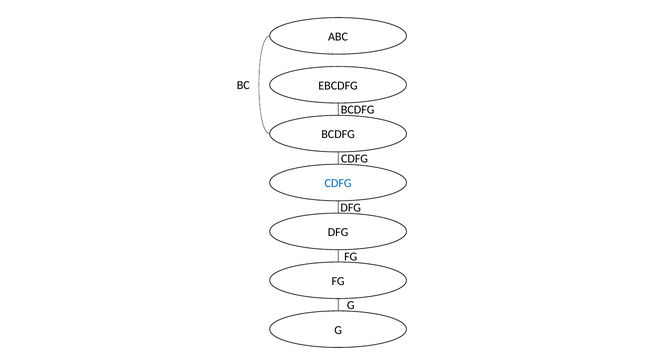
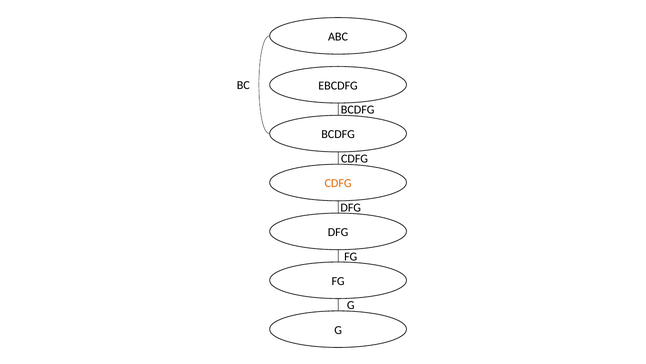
CDFG at (338, 183) colour: blue -> orange
